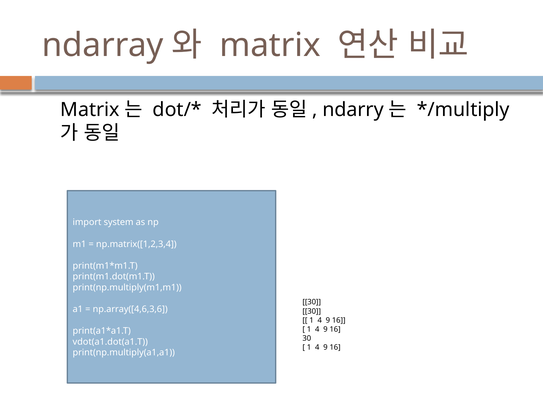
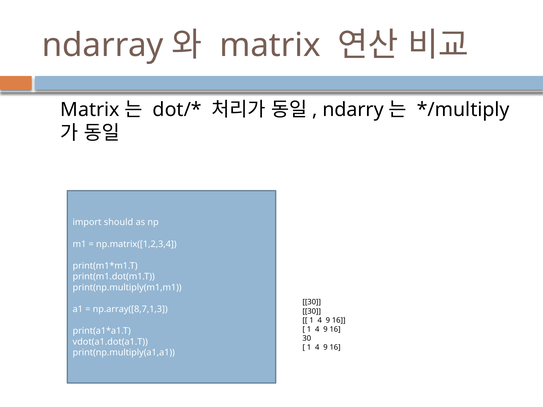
system: system -> should
np.array([4,6,3,6: np.array([4,6,3,6 -> np.array([8,7,1,3
